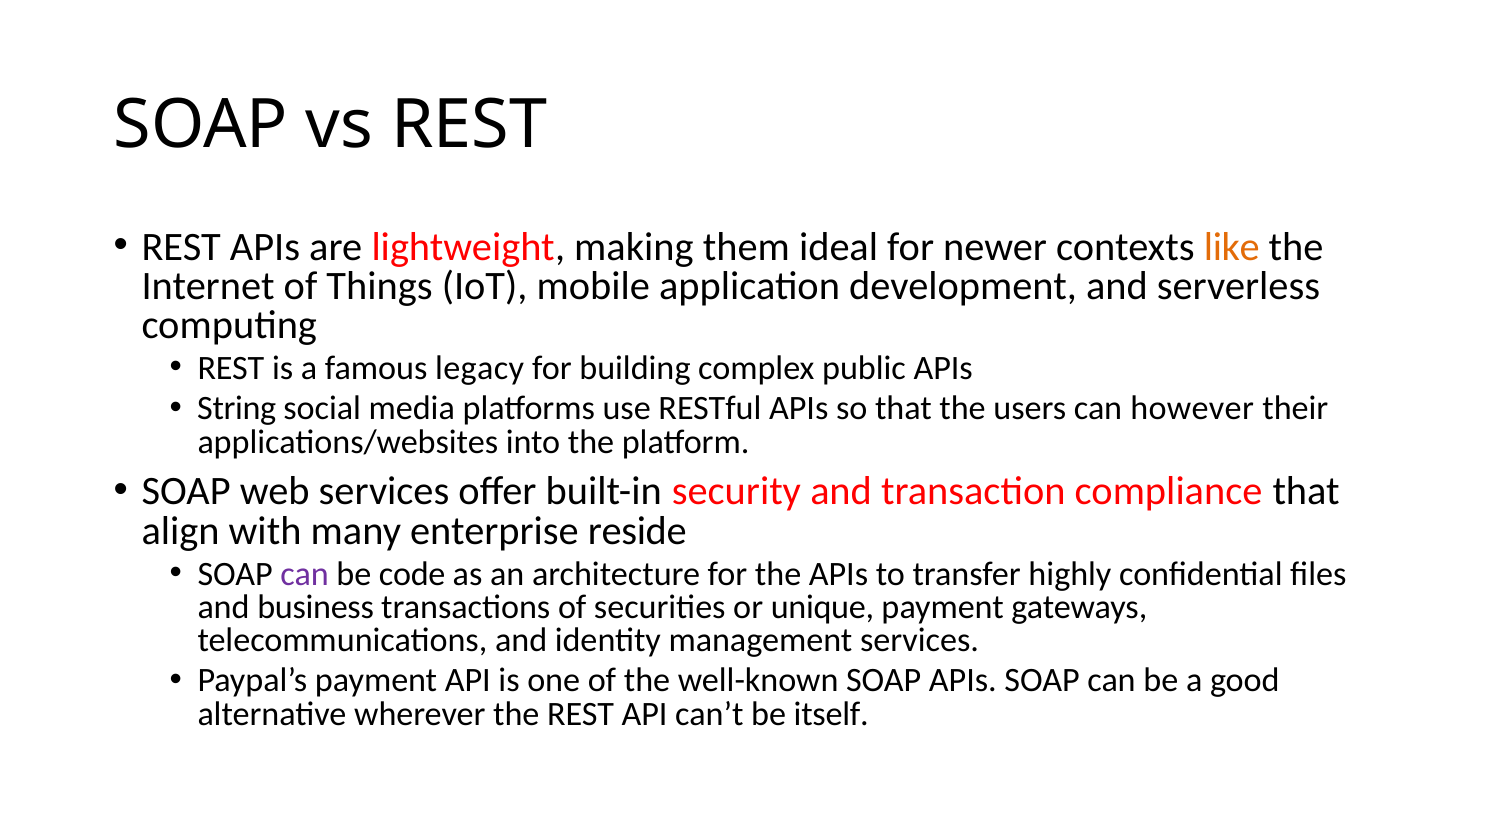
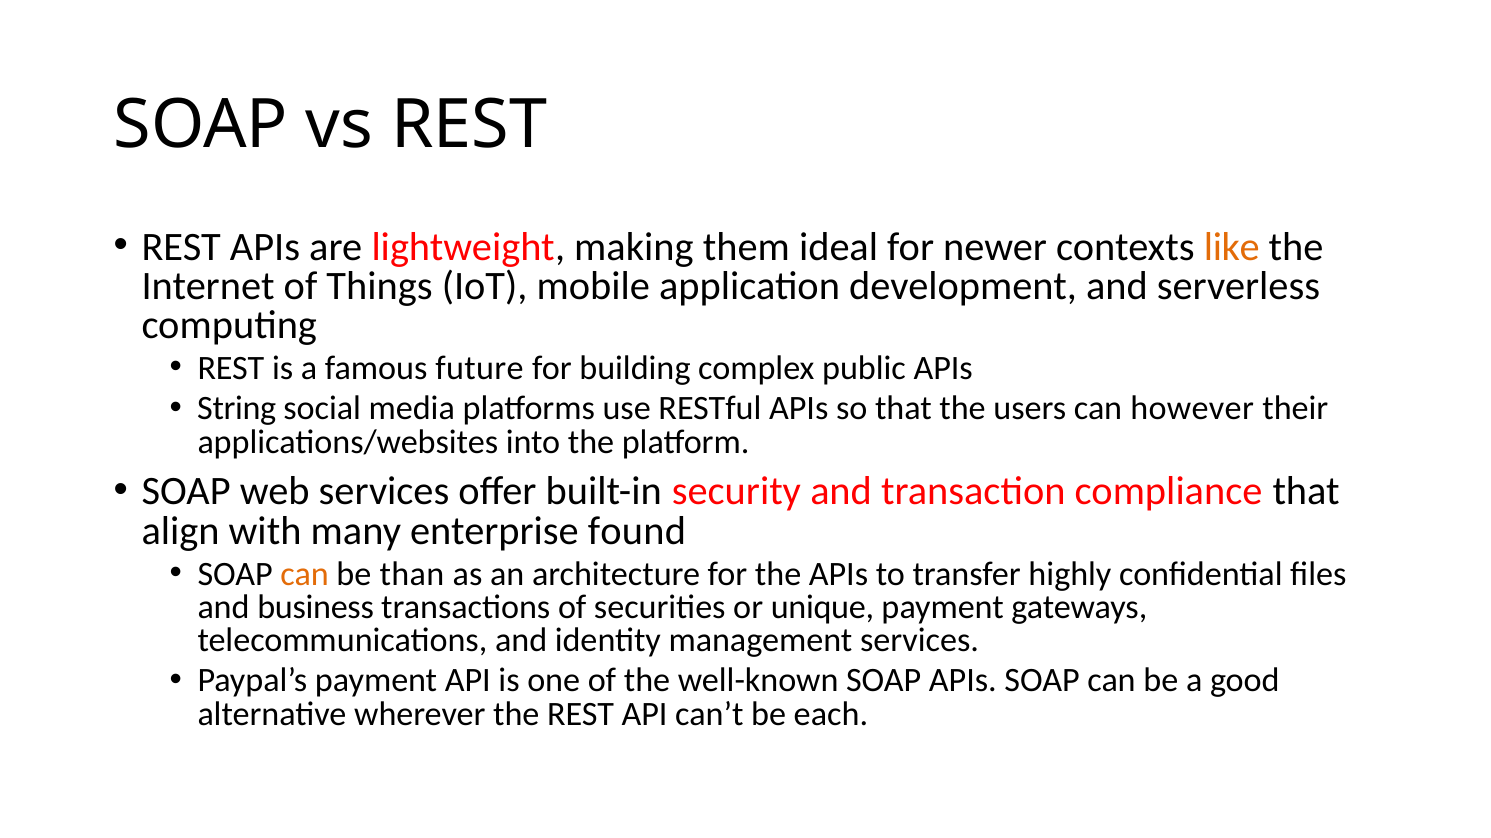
legacy: legacy -> future
reside: reside -> found
can at (305, 575) colour: purple -> orange
code: code -> than
itself: itself -> each
